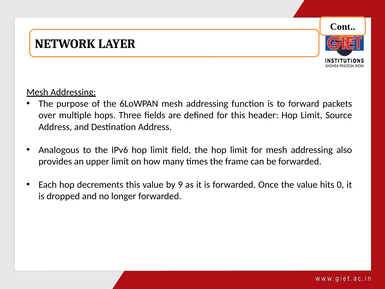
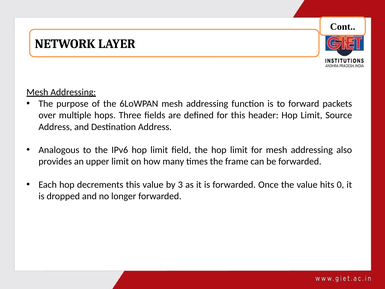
9: 9 -> 3
